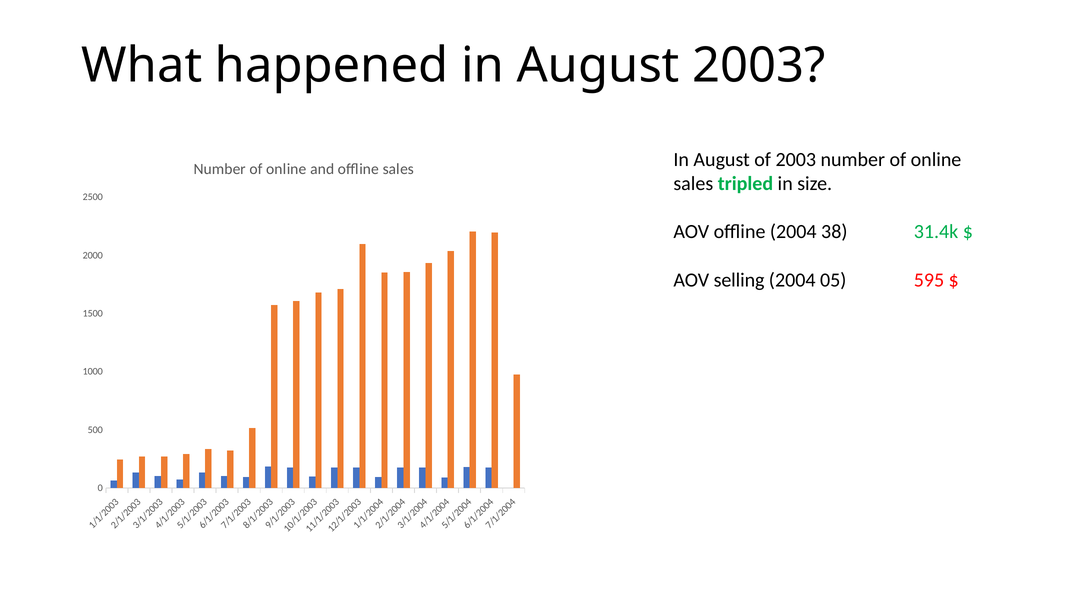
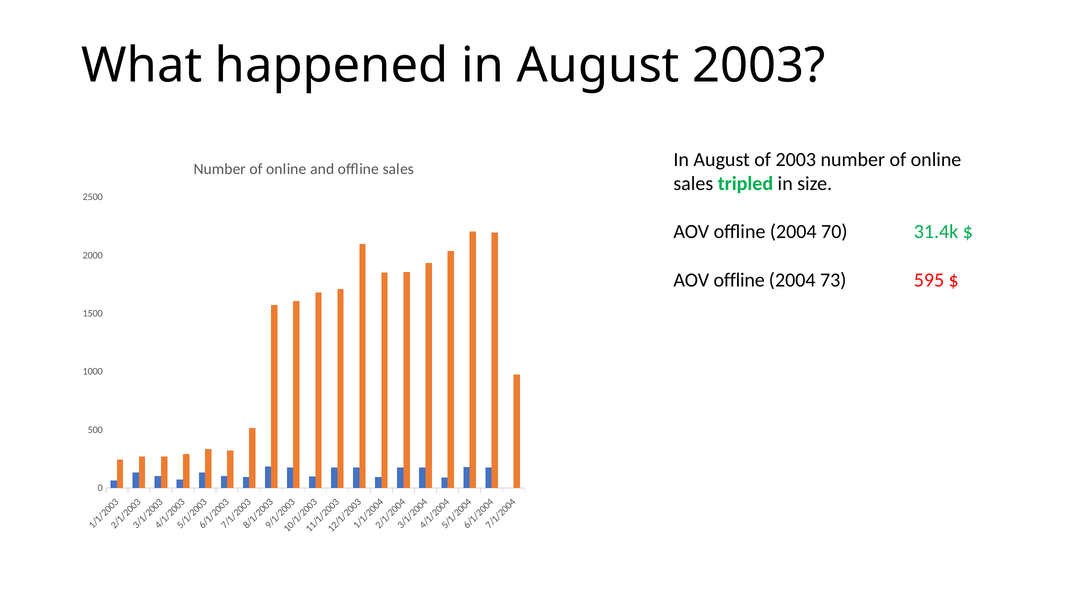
38: 38 -> 70
selling at (739, 280): selling -> offline
05: 05 -> 73
